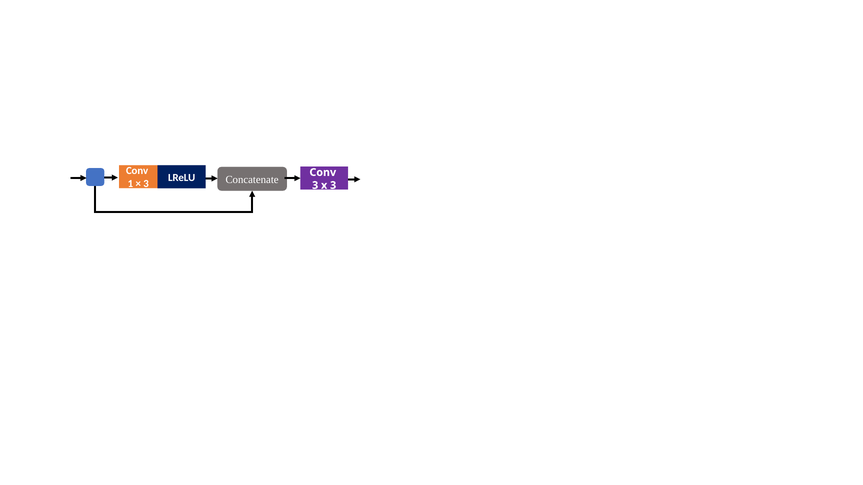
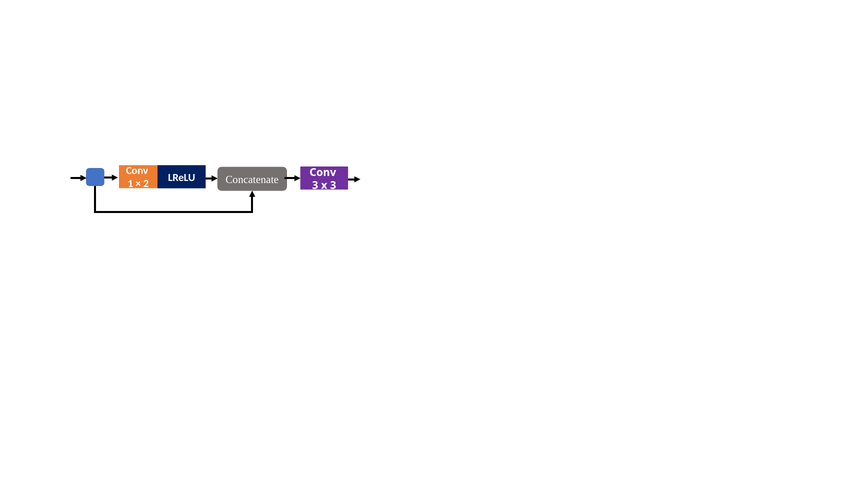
3 at (146, 184): 3 -> 2
